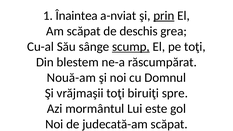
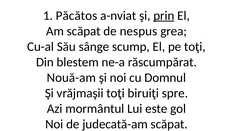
Înaintea: Înaintea -> Păcătos
deschis: deschis -> nespus
scump underline: present -> none
